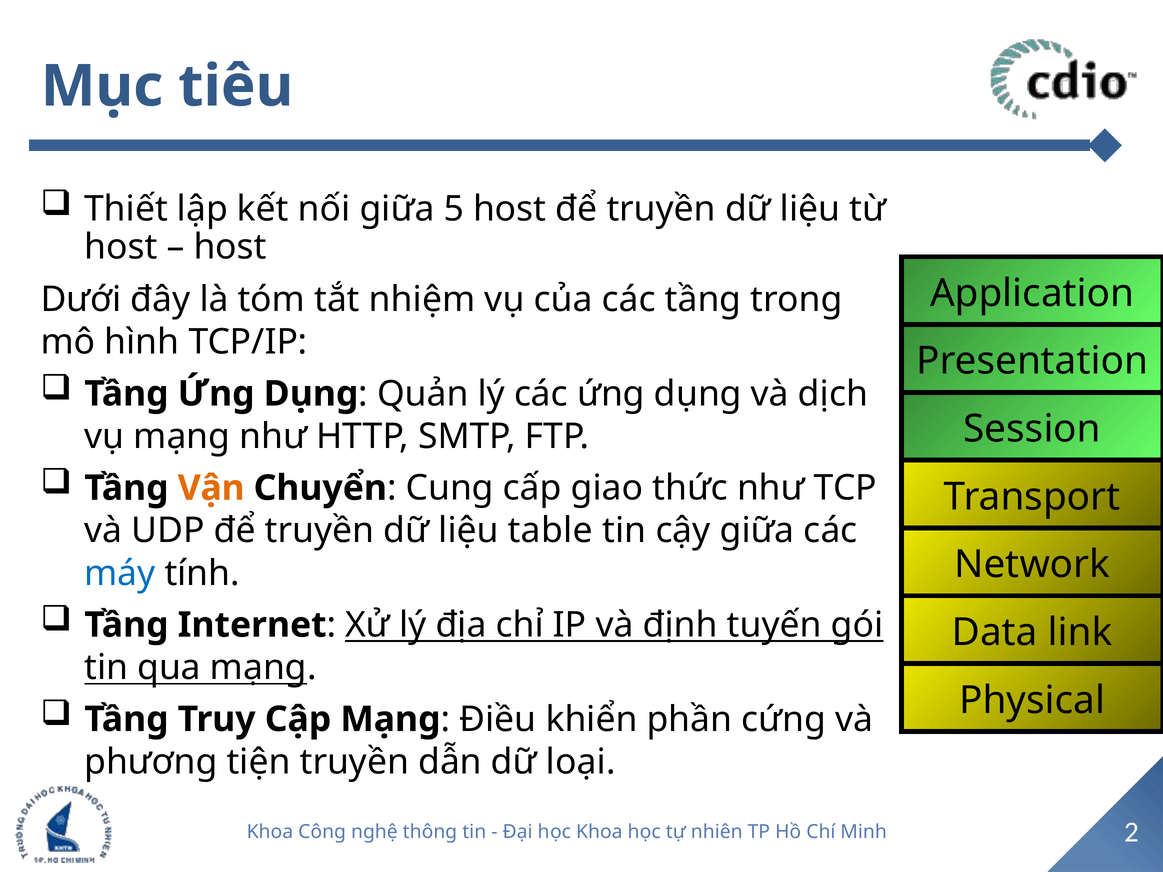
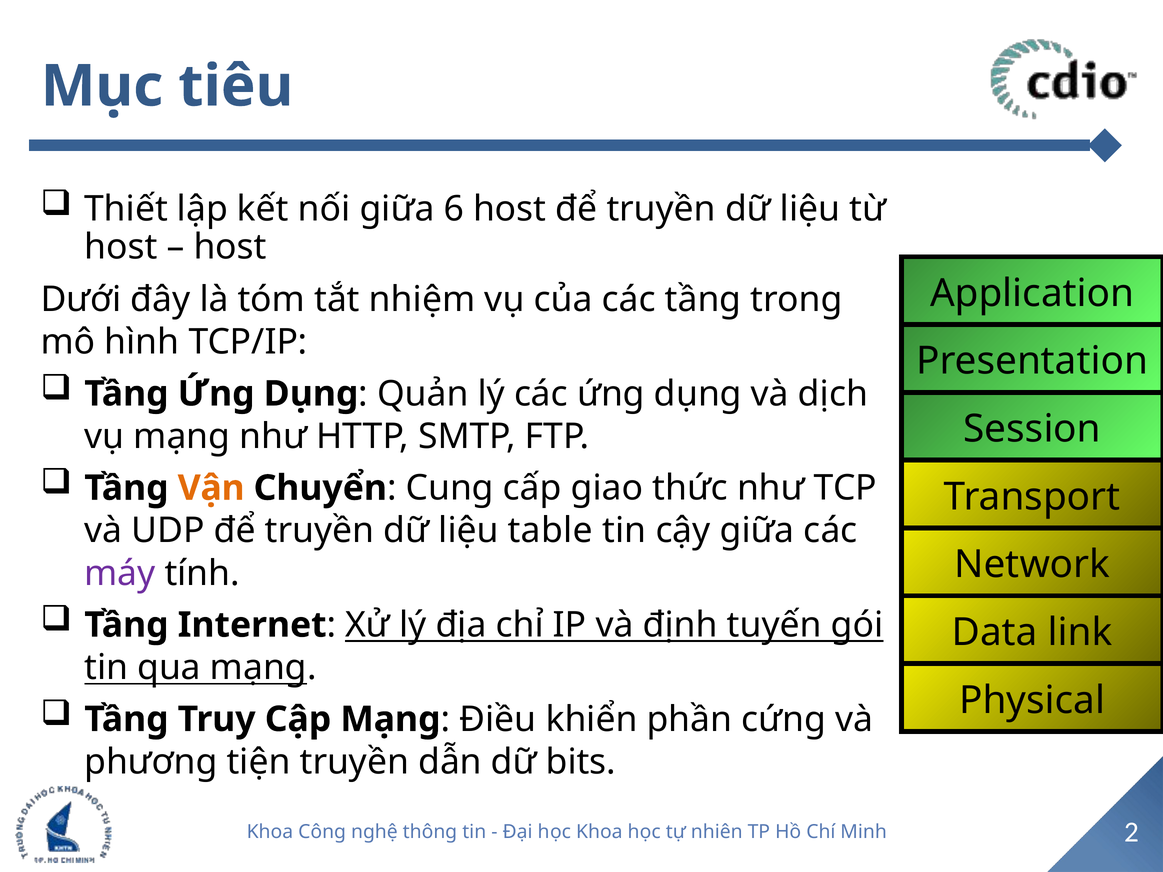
5: 5 -> 6
máy colour: blue -> purple
loại: loại -> bits
